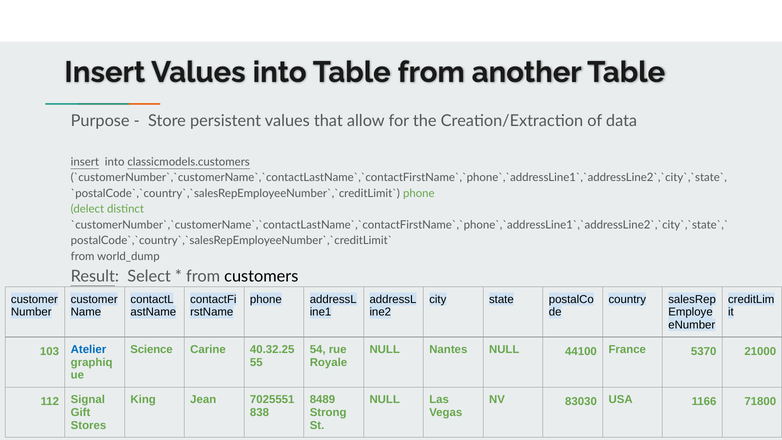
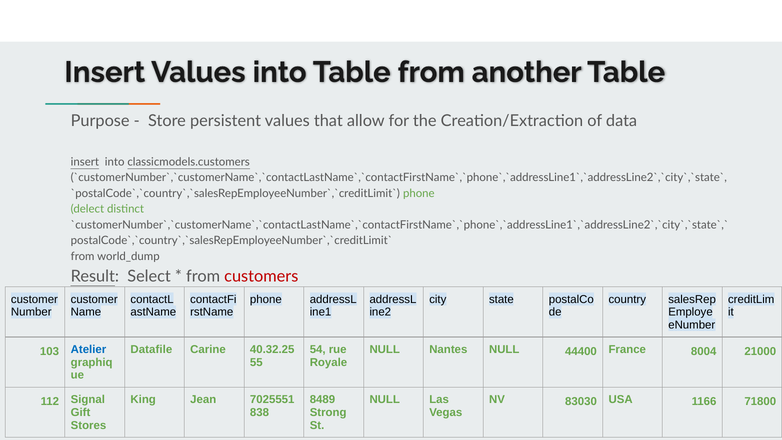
customers colour: black -> red
Science: Science -> Datafile
44100: 44100 -> 44400
5370: 5370 -> 8004
